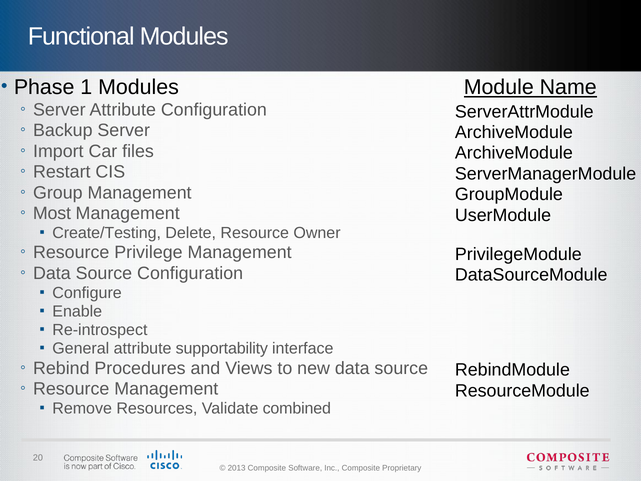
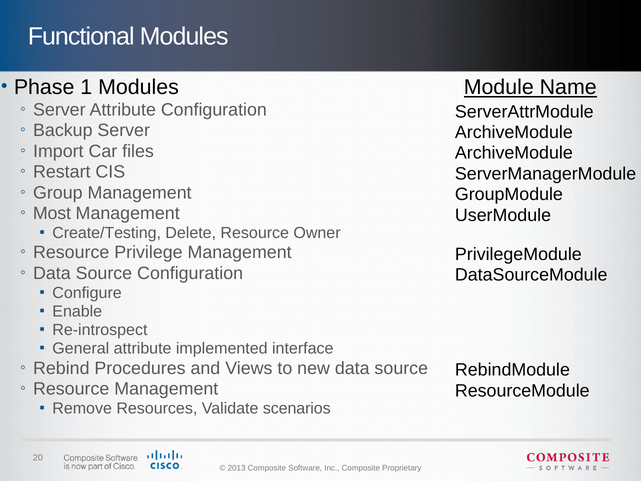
supportability: supportability -> implemented
combined: combined -> scenarios
